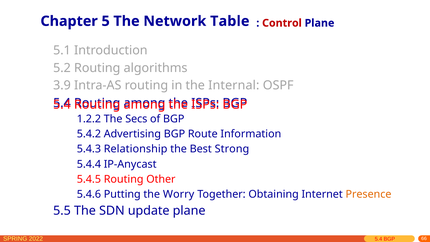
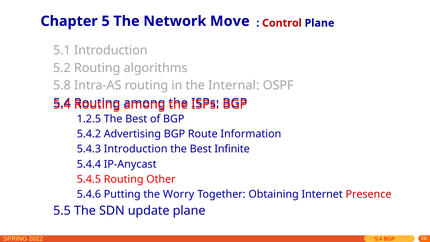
Table: Table -> Move
3.9: 3.9 -> 5.8
1.2.2: 1.2.2 -> 1.2.5
Secs at (136, 119): Secs -> Best
5.4.3 Relationship: Relationship -> Introduction
Strong: Strong -> Infinite
Presence colour: orange -> red
